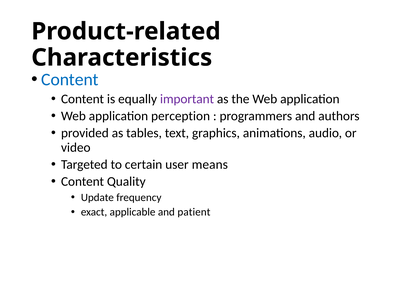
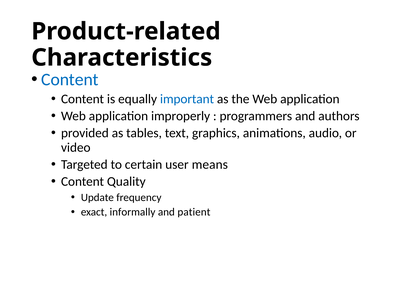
important colour: purple -> blue
perception: perception -> improperly
applicable: applicable -> informally
